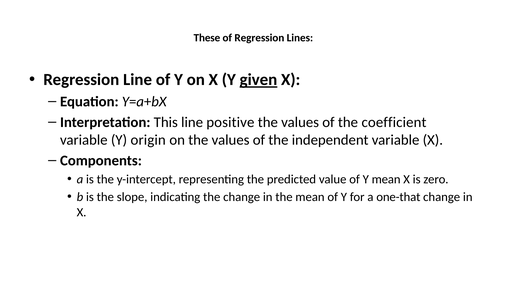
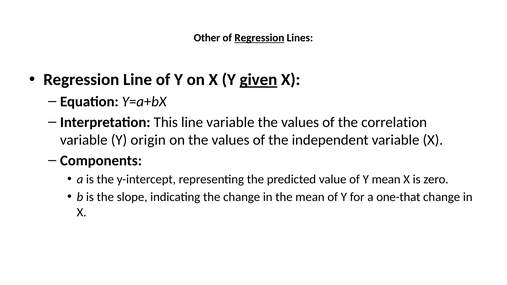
These: These -> Other
Regression at (259, 38) underline: none -> present
line positive: positive -> variable
coefficient: coefficient -> correlation
